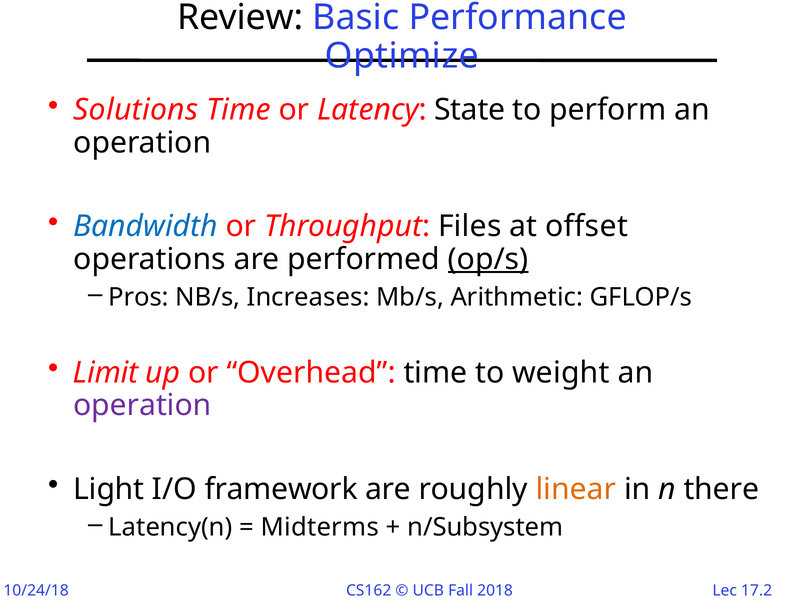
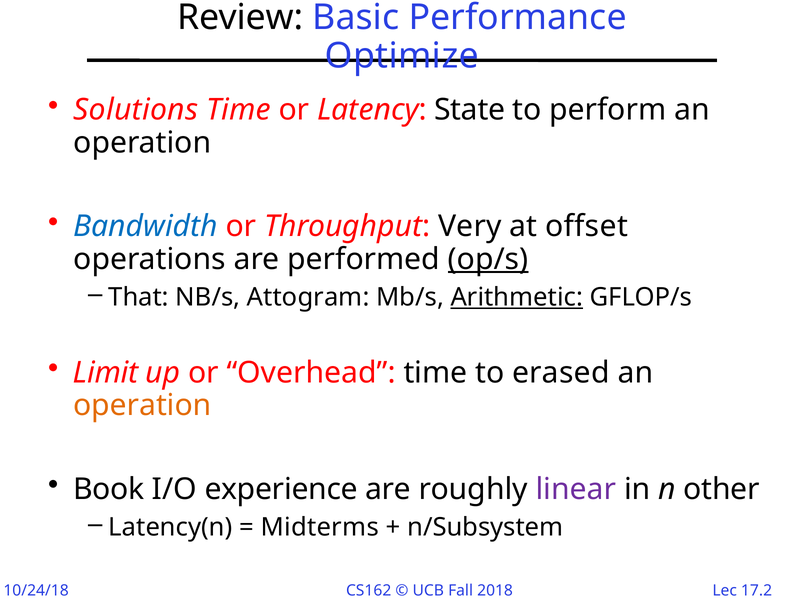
Files: Files -> Very
Pros: Pros -> That
Increases: Increases -> Attogram
Arithmetic underline: none -> present
weight: weight -> erased
operation at (142, 405) colour: purple -> orange
Light: Light -> Book
framework: framework -> experience
linear colour: orange -> purple
there: there -> other
